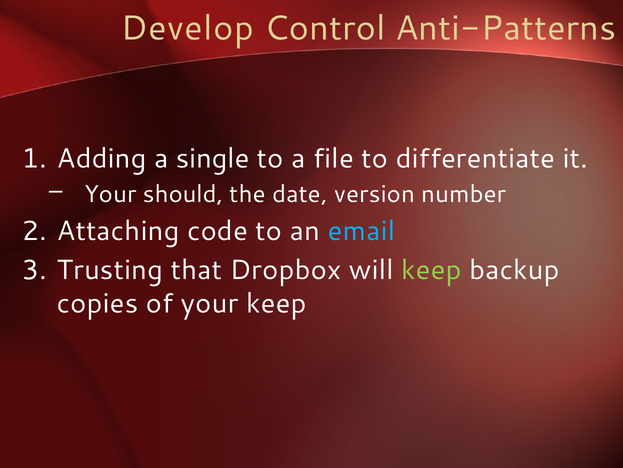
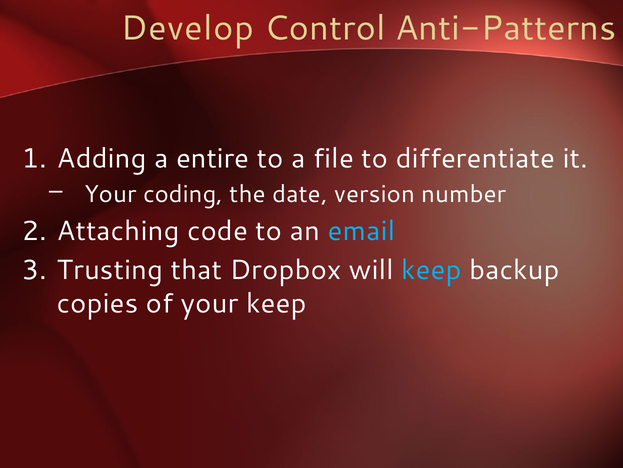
single: single -> entire
should: should -> coding
keep at (431, 270) colour: light green -> light blue
